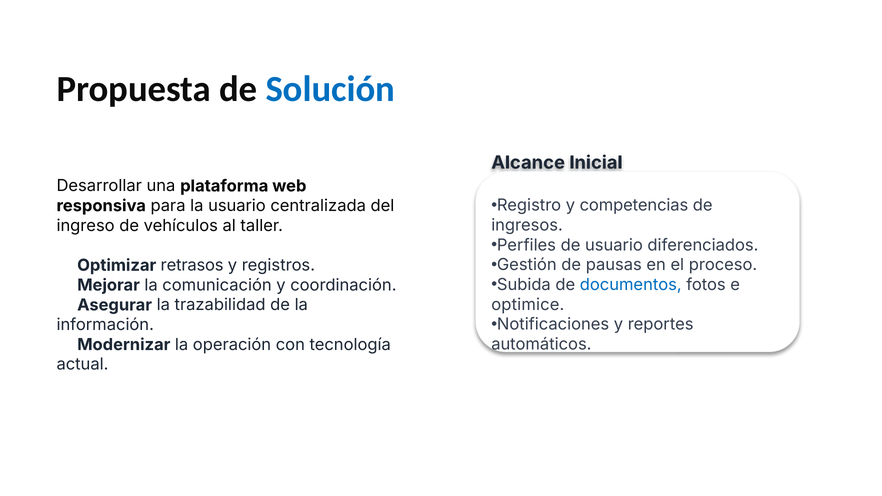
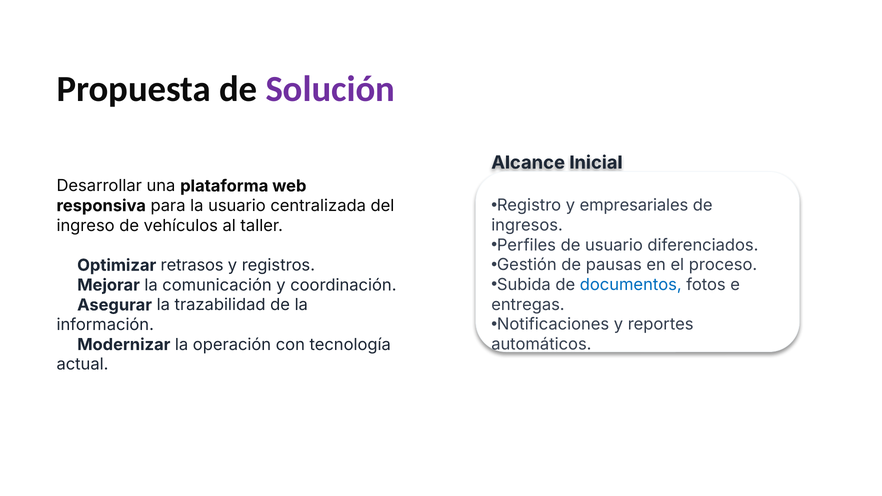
Solución colour: blue -> purple
competencias: competencias -> empresariales
optimice: optimice -> entregas
